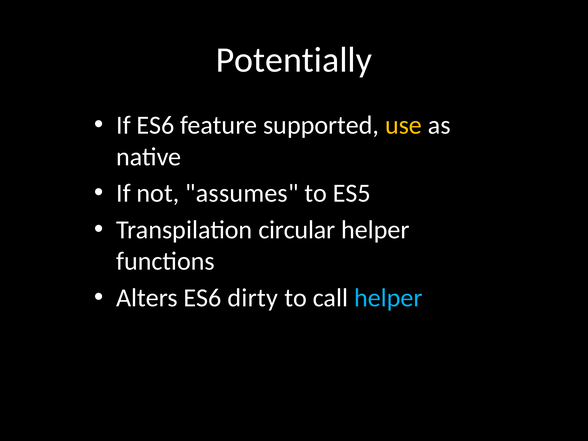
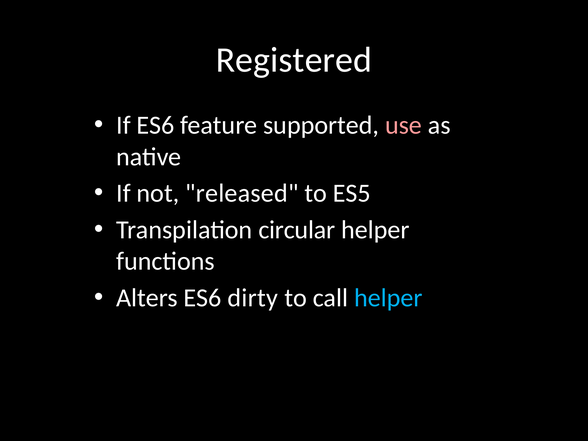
Potentially: Potentially -> Registered
use colour: yellow -> pink
assumes: assumes -> released
